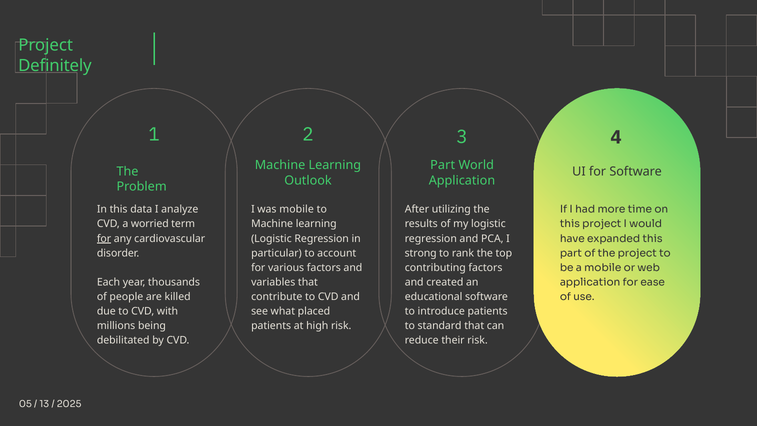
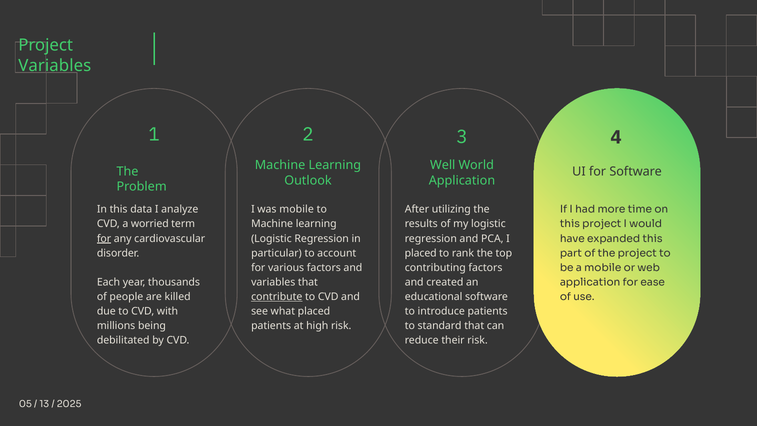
Definitely at (55, 65): Definitely -> Variables
Part at (443, 165): Part -> Well
strong at (421, 253): strong -> placed
contribute underline: none -> present
